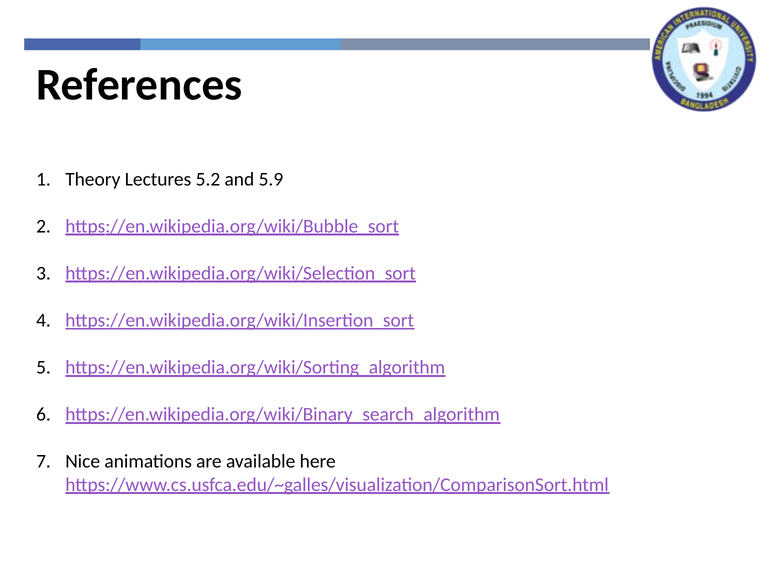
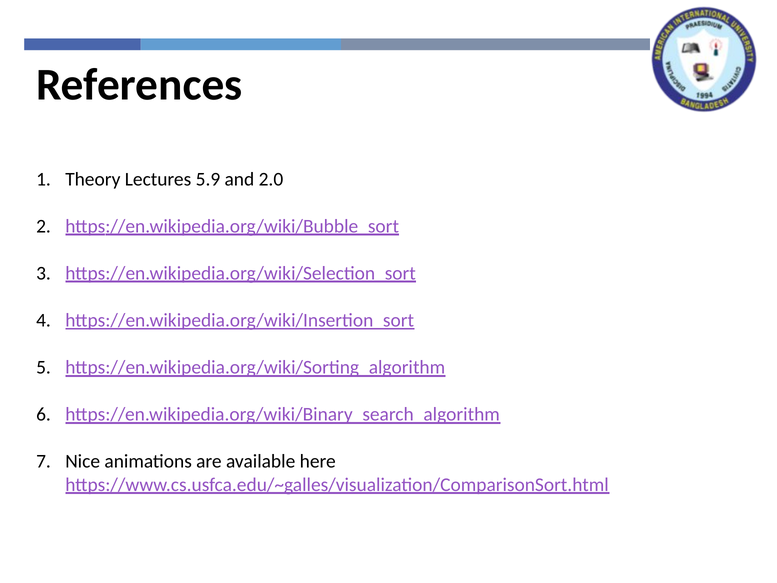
5.2: 5.2 -> 5.9
5.9: 5.9 -> 2.0
